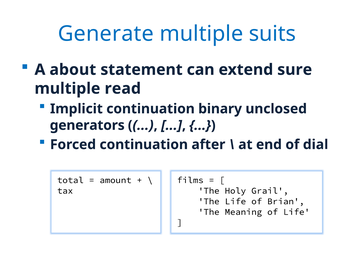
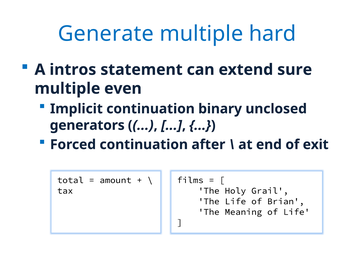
suits: suits -> hard
about: about -> intros
read: read -> even
dial: dial -> exit
